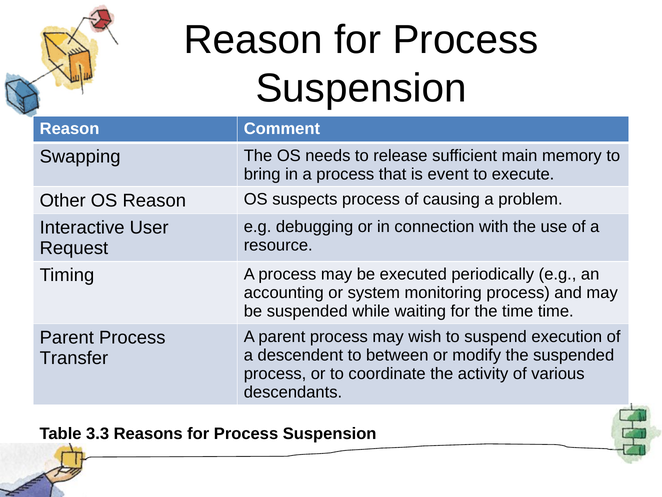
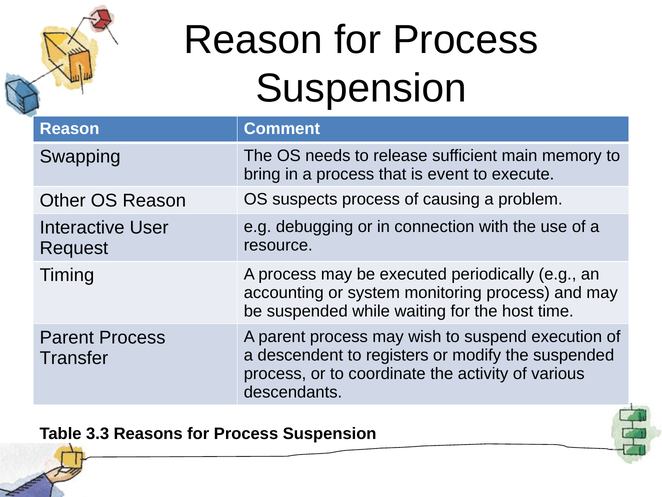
the time: time -> host
between: between -> registers
